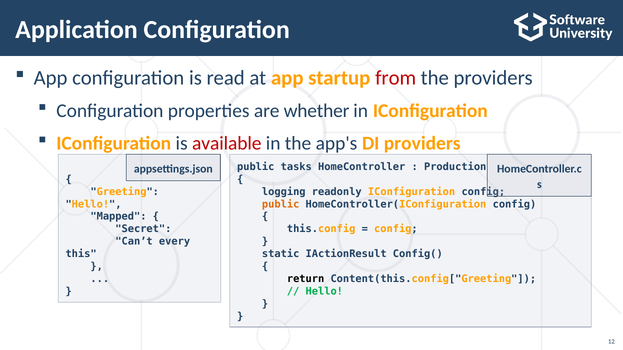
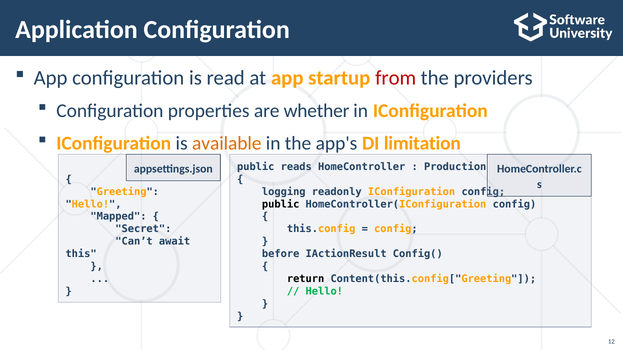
available colour: red -> orange
DI providers: providers -> limitation
tasks: tasks -> reads
public at (281, 204) colour: orange -> black
every: every -> await
static: static -> before
